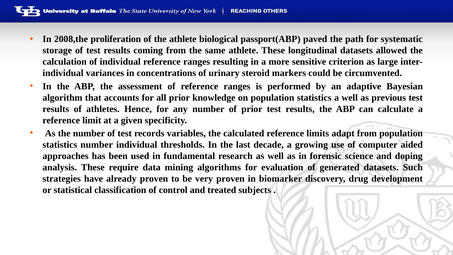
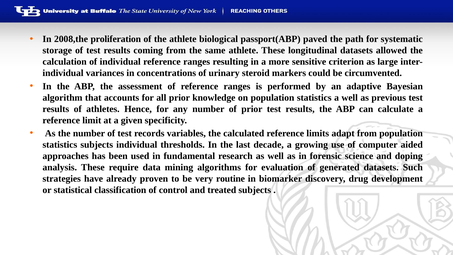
statistics number: number -> subjects
very proven: proven -> routine
